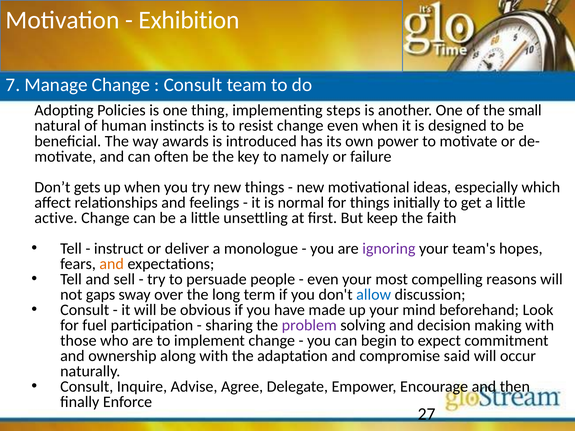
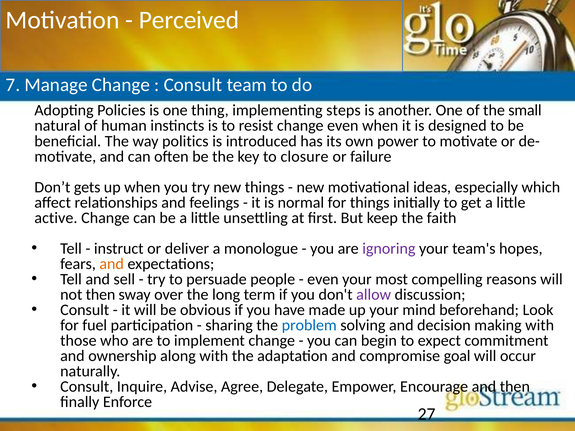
Exhibition: Exhibition -> Perceived
awards: awards -> politics
namely: namely -> closure
not gaps: gaps -> then
allow colour: blue -> purple
problem colour: purple -> blue
said: said -> goal
